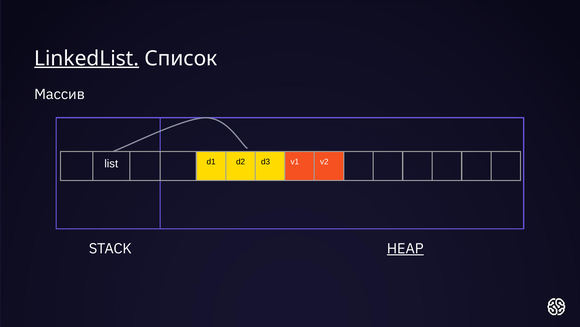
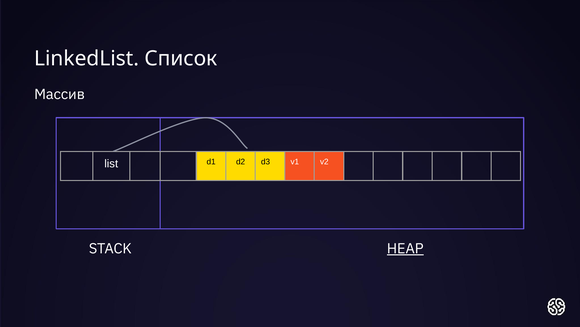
LinkedList underline: present -> none
